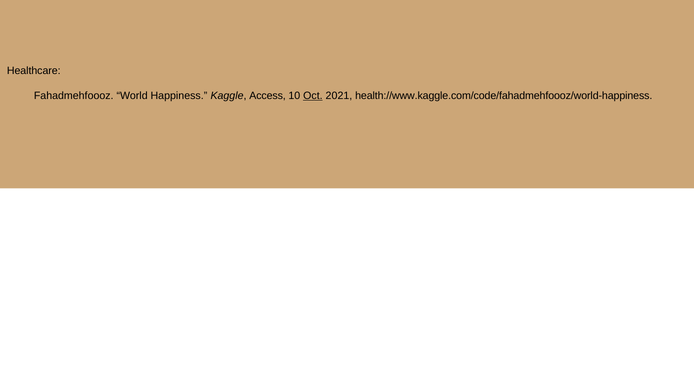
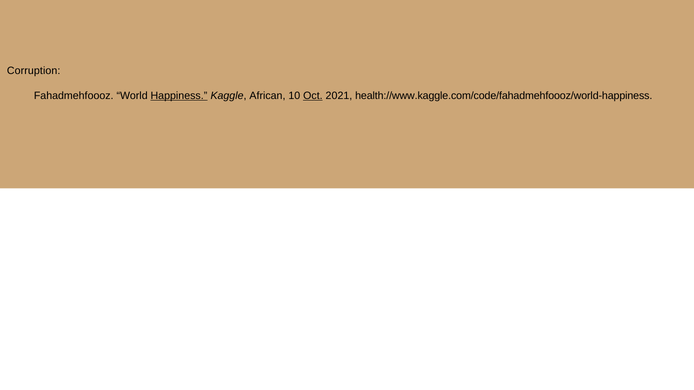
Healthcare: Healthcare -> Corruption
Happiness at (179, 96) underline: none -> present
Access: Access -> African
